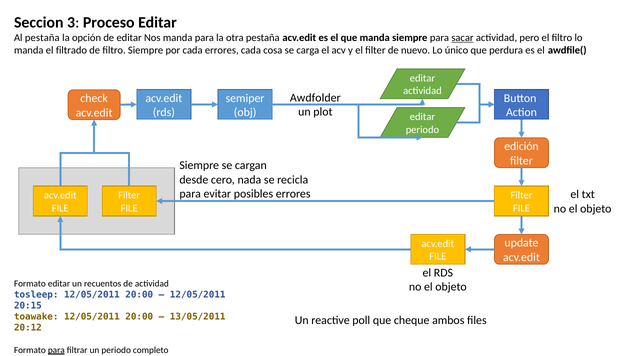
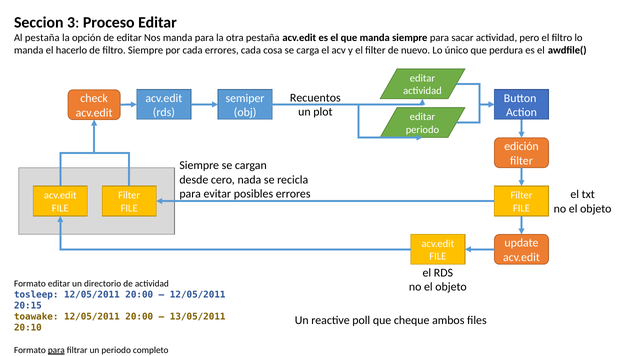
sacar underline: present -> none
filtrado: filtrado -> hacerlo
Awdfolder: Awdfolder -> Recuentos
recuentos: recuentos -> directorio
20:12: 20:12 -> 20:10
